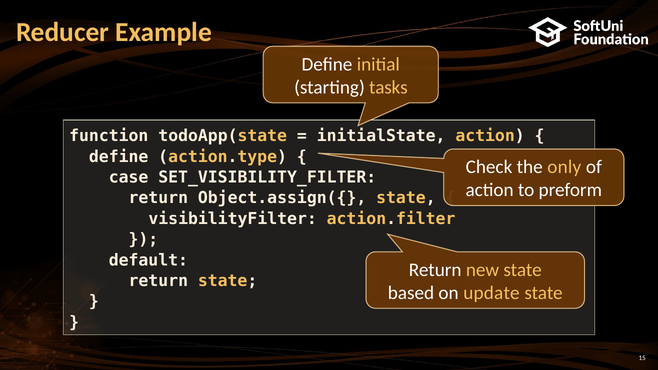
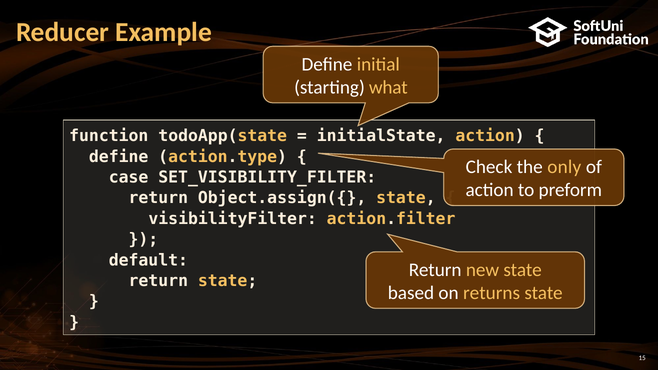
tasks: tasks -> what
update: update -> returns
